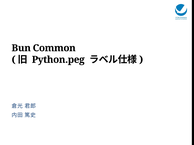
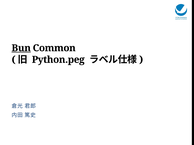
Bun underline: none -> present
